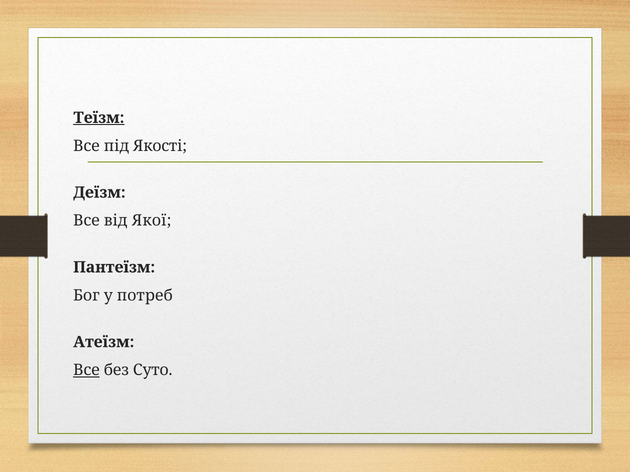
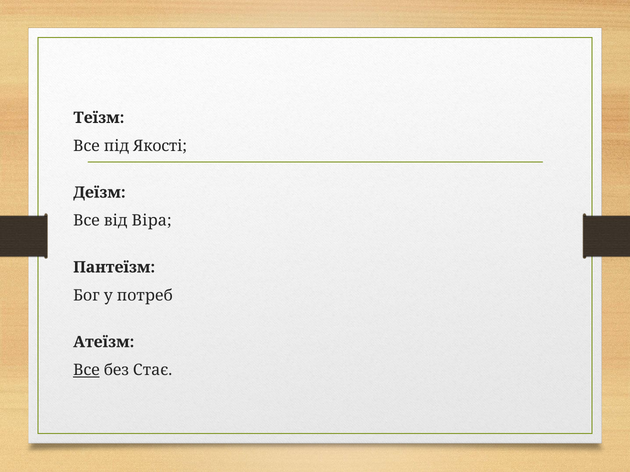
Теїзм underline: present -> none
Якої: Якої -> Віра
Суто: Суто -> Стає
